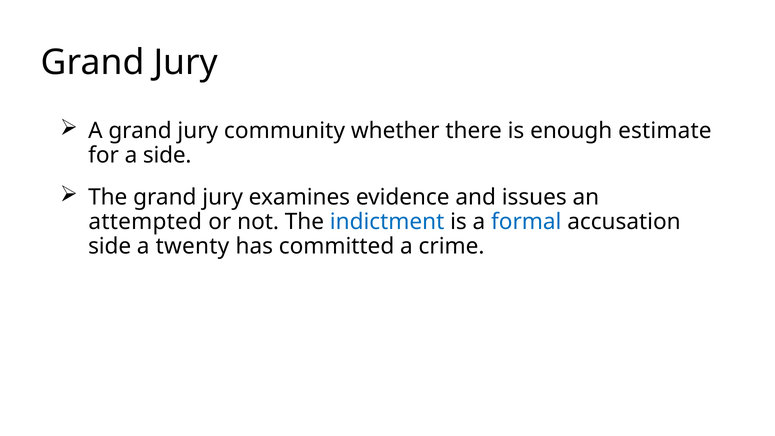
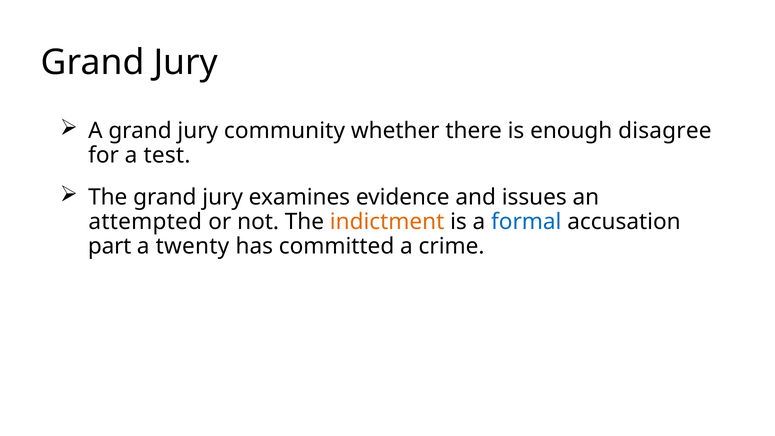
estimate: estimate -> disagree
a side: side -> test
indictment colour: blue -> orange
side at (110, 246): side -> part
